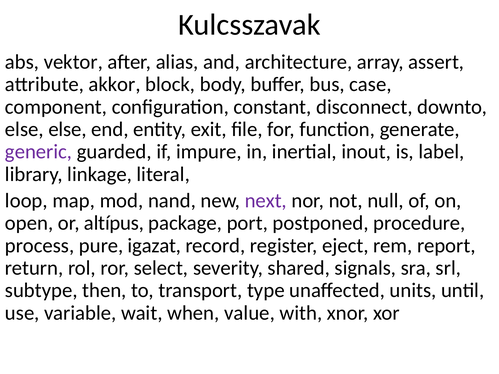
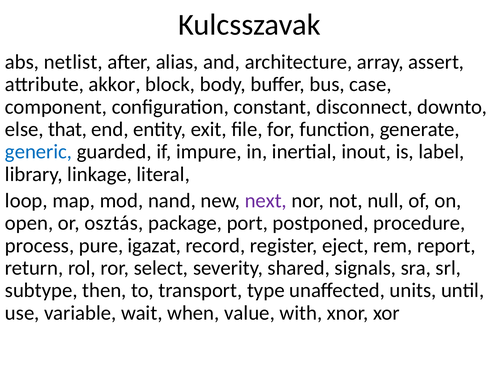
vektor: vektor -> netlist
else else: else -> that
generic colour: purple -> blue
altípus: altípus -> osztás
